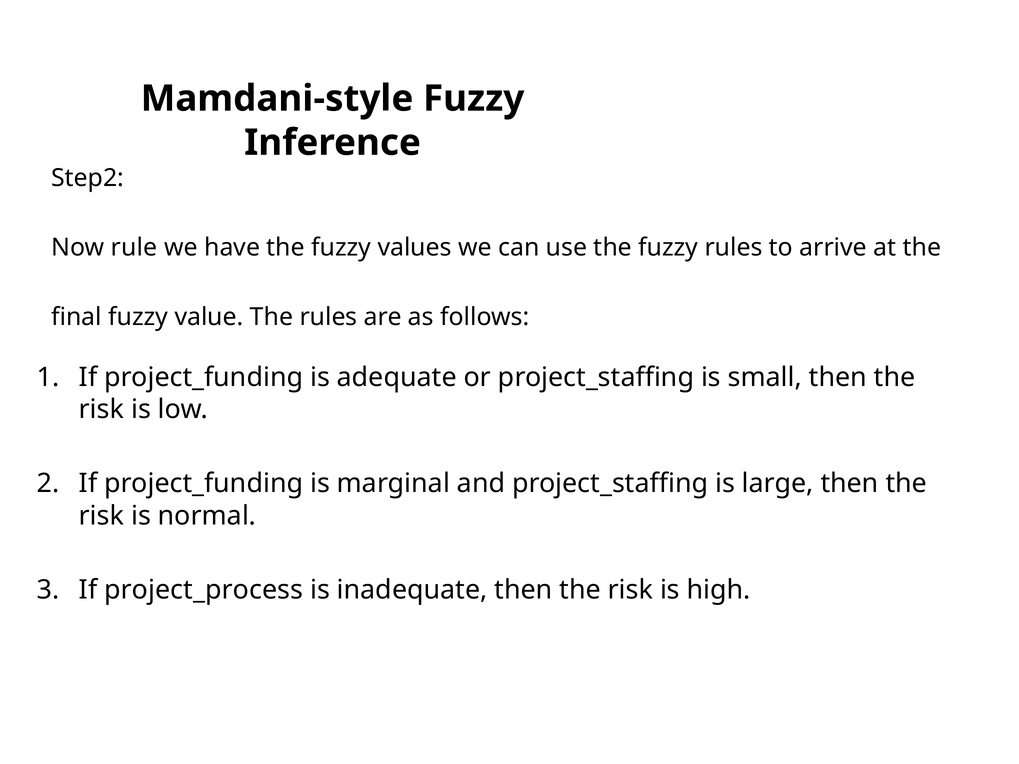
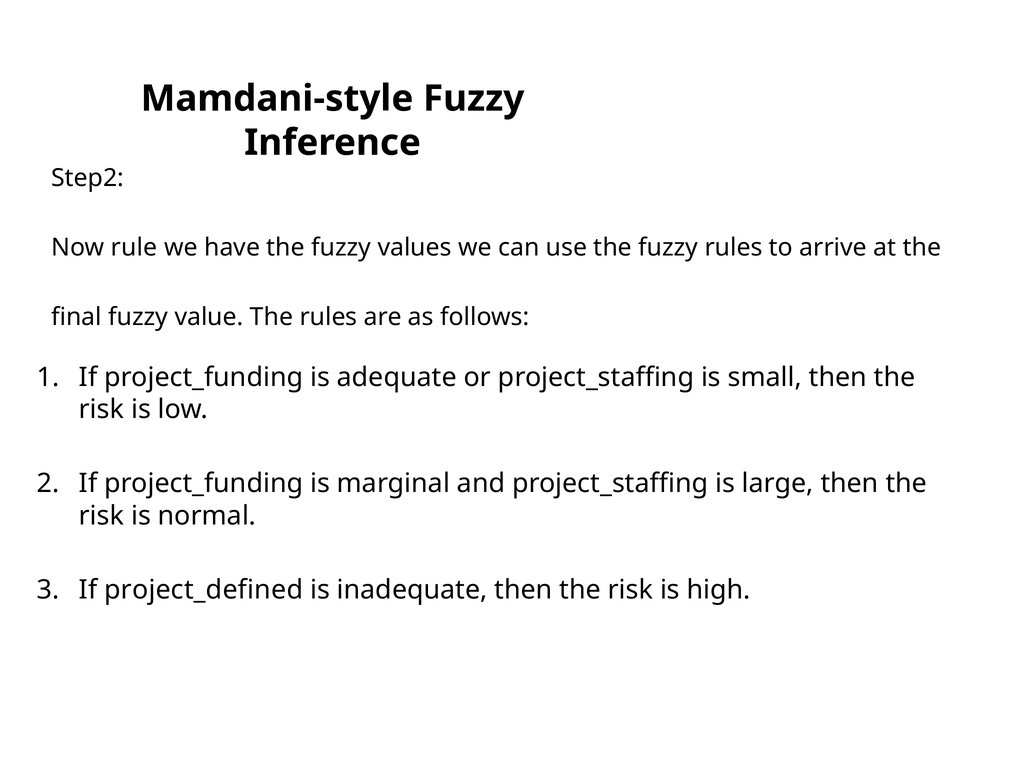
project_process: project_process -> project_defined
